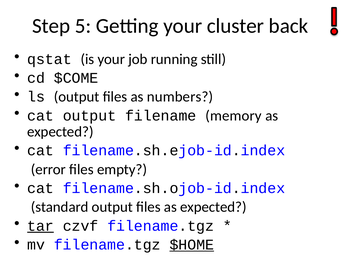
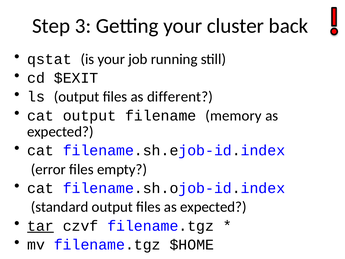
5: 5 -> 3
$COME: $COME -> $EXIT
numbers: numbers -> different
$HOME underline: present -> none
